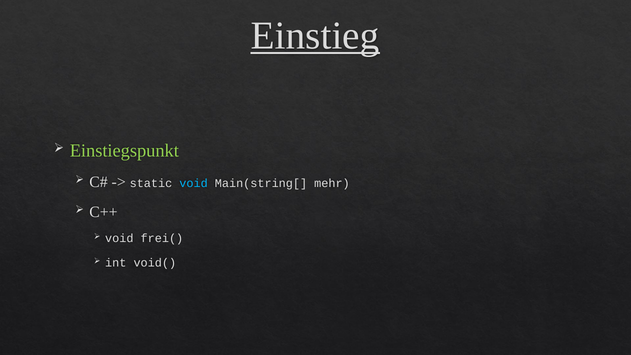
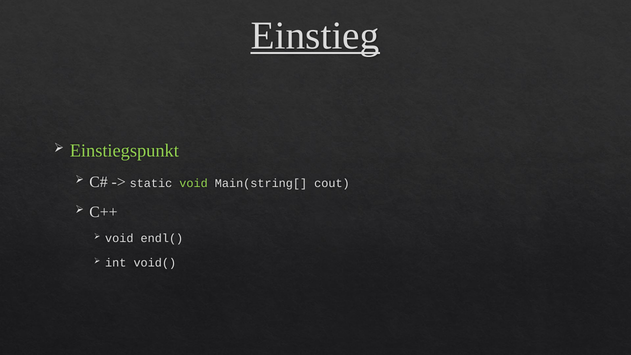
void at (194, 183) colour: light blue -> light green
mehr: mehr -> cout
frei(: frei( -> endl(
